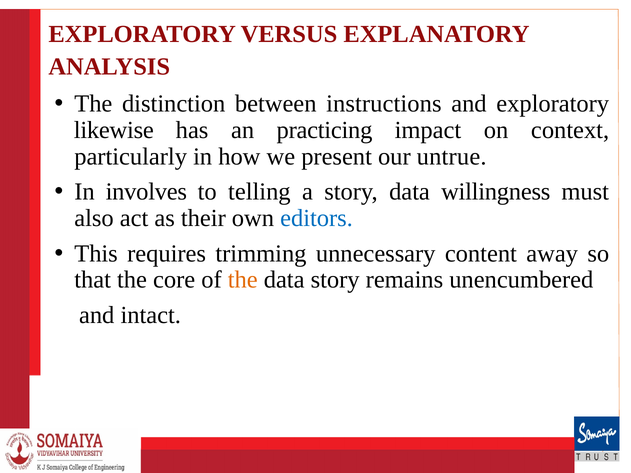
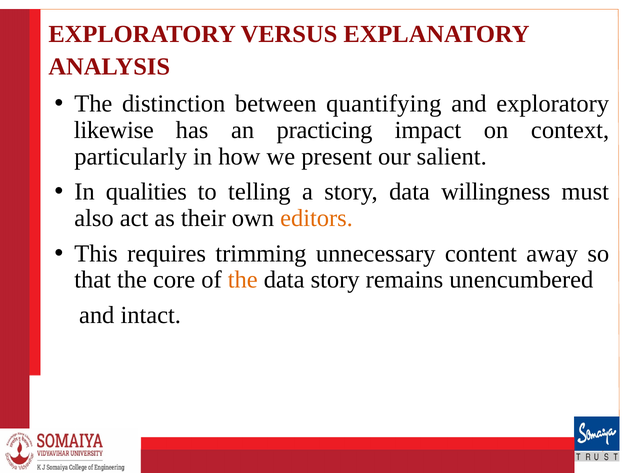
instructions: instructions -> quantifying
untrue: untrue -> salient
involves: involves -> qualities
editors colour: blue -> orange
